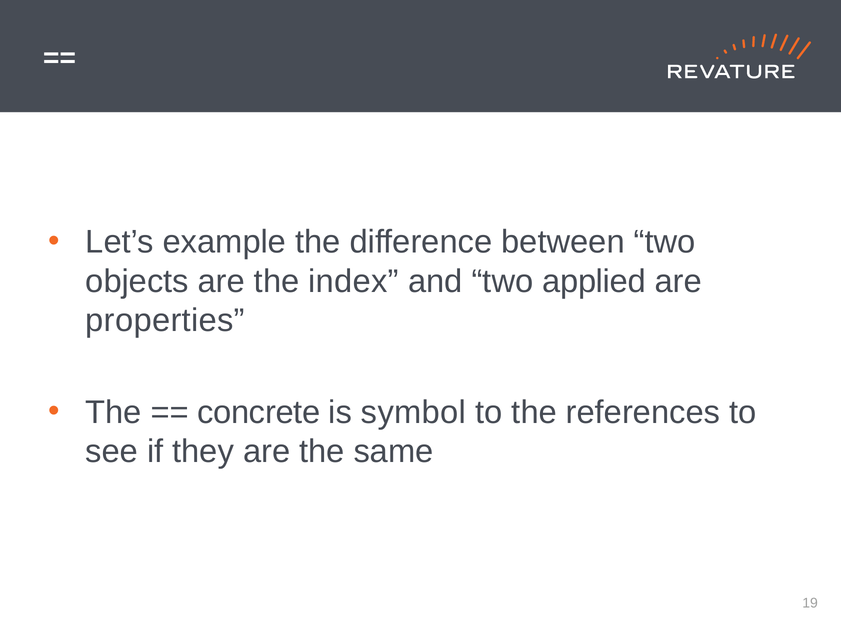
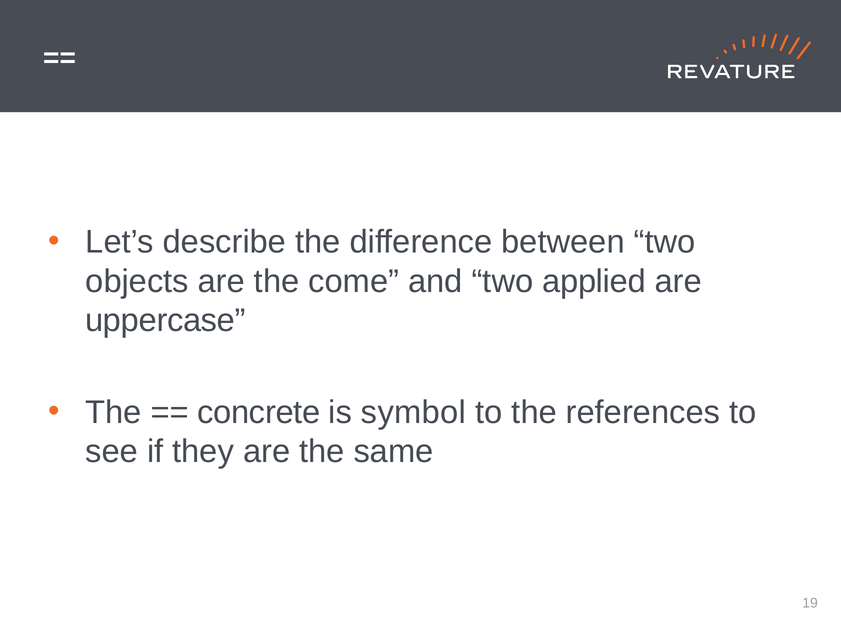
example: example -> describe
index: index -> come
properties: properties -> uppercase
